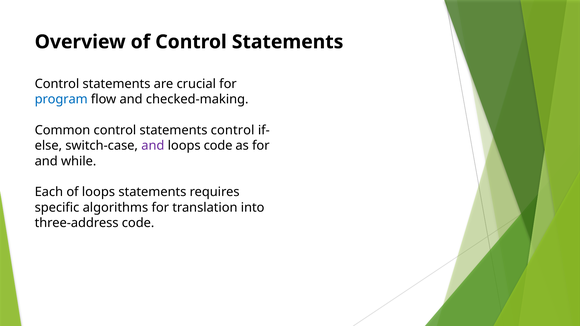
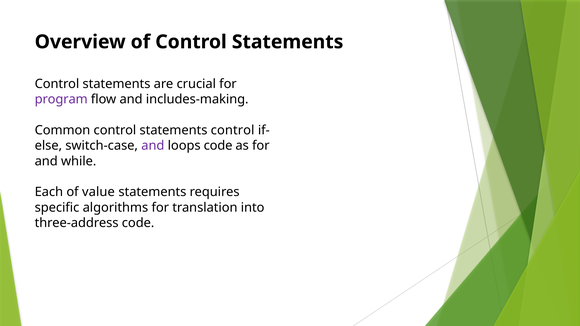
program colour: blue -> purple
checked-making: checked-making -> includes-making
of loops: loops -> value
